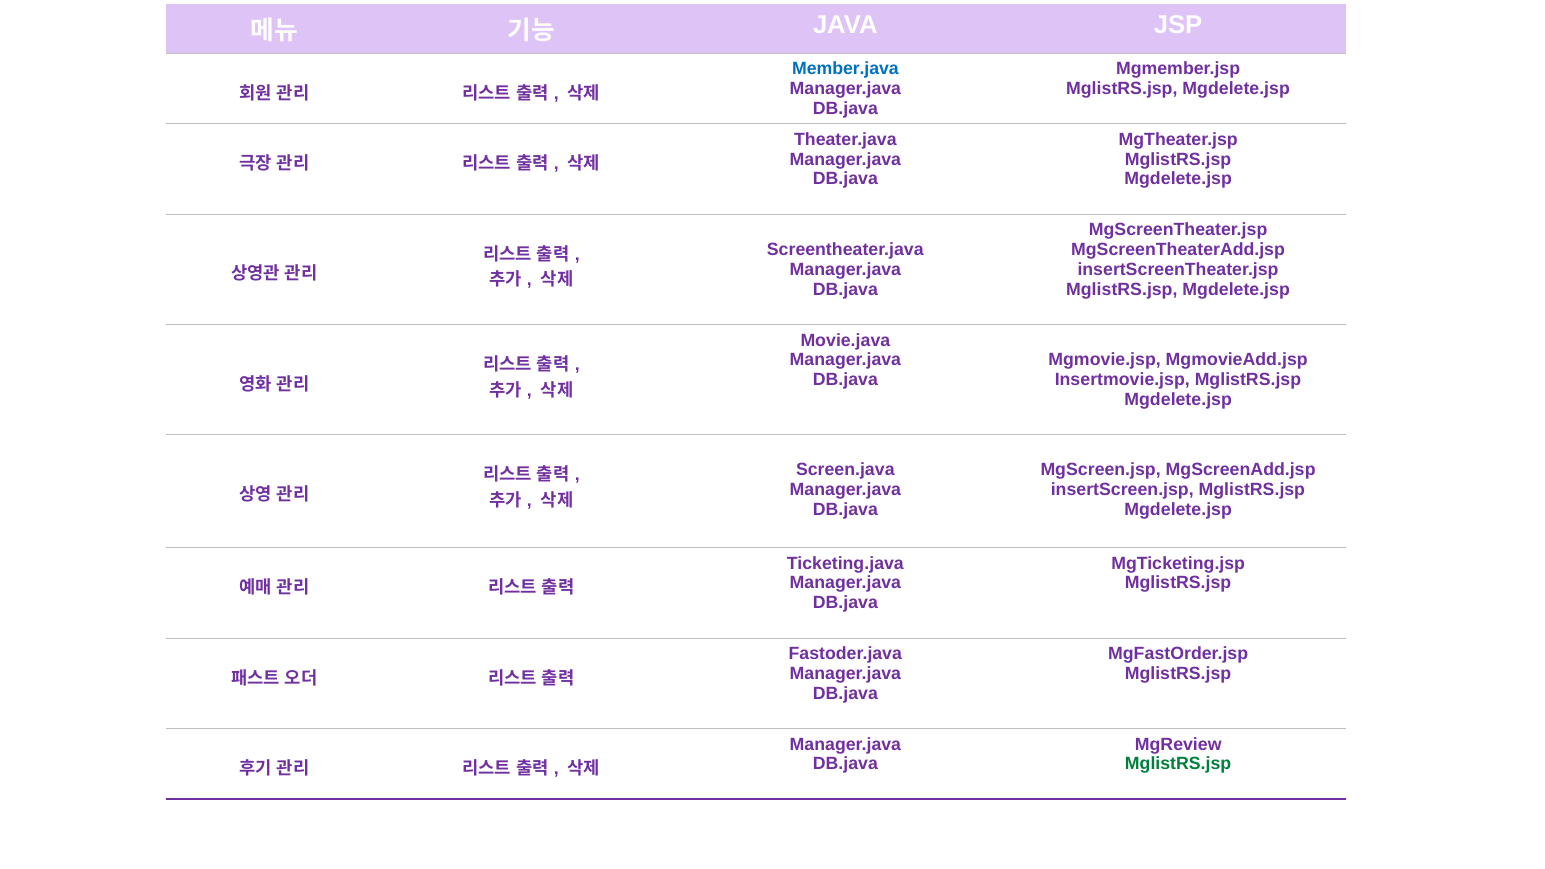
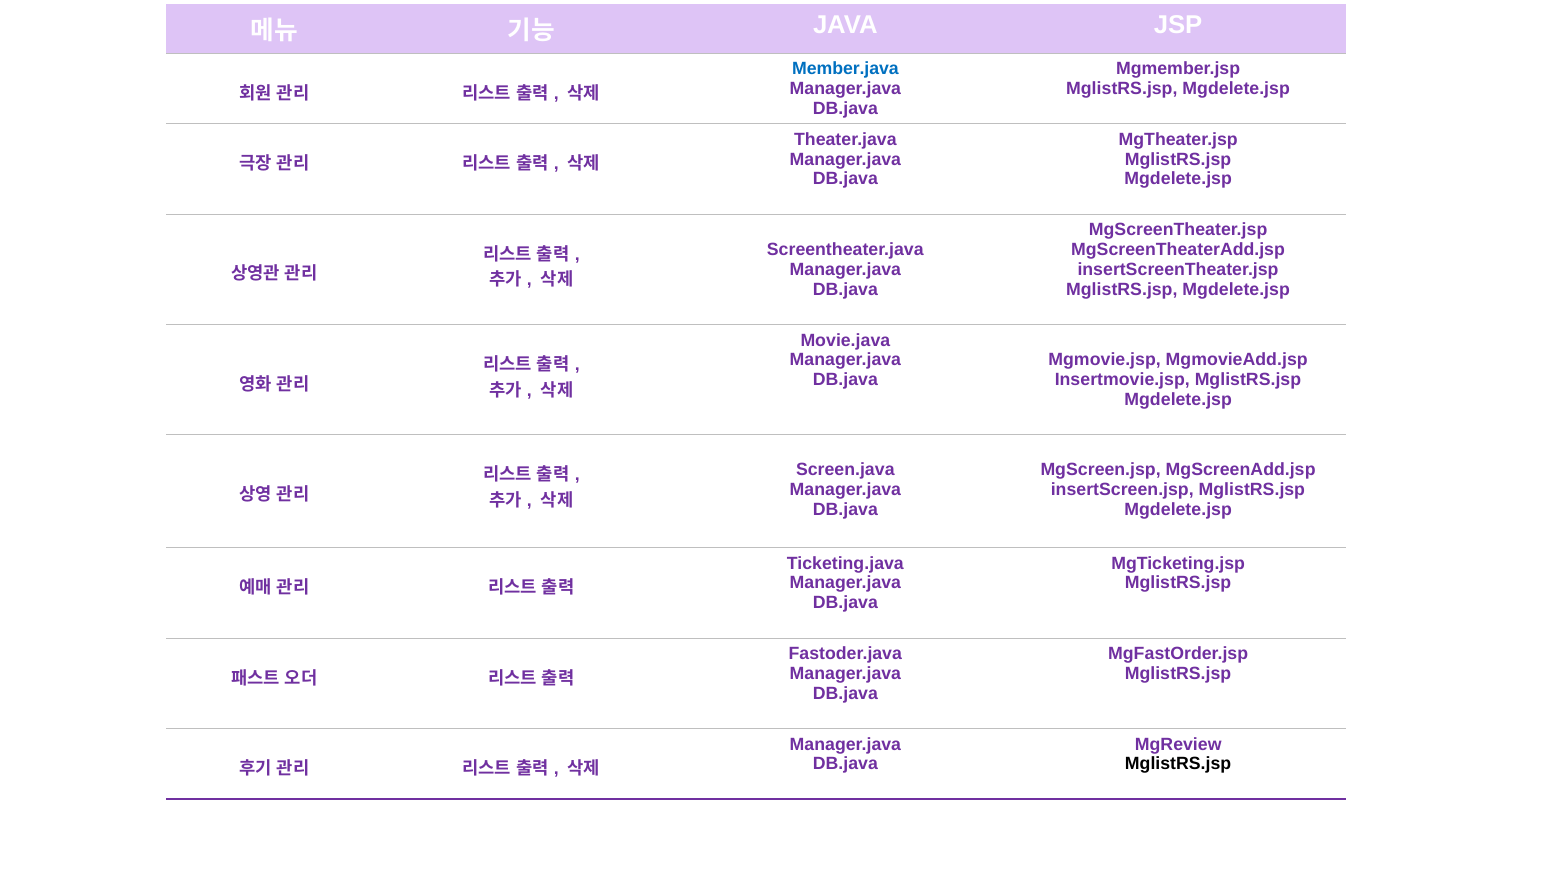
MglistRS.jsp at (1178, 764) colour: green -> black
